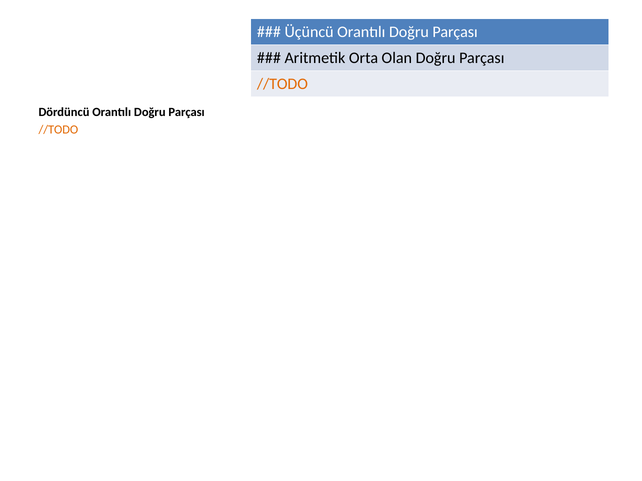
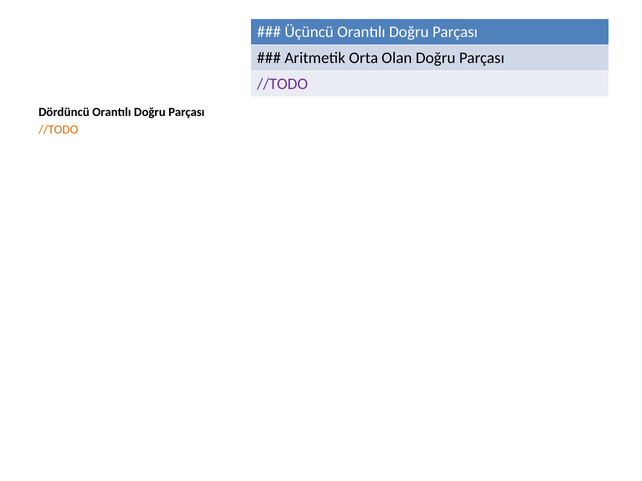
//TODO at (282, 84) colour: orange -> purple
